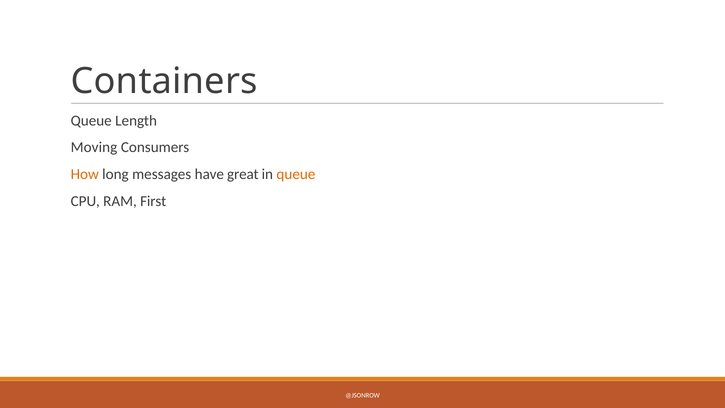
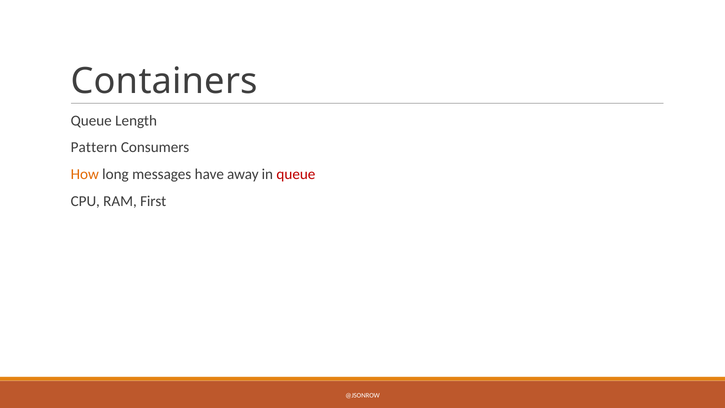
Moving: Moving -> Pattern
great: great -> away
queue at (296, 174) colour: orange -> red
